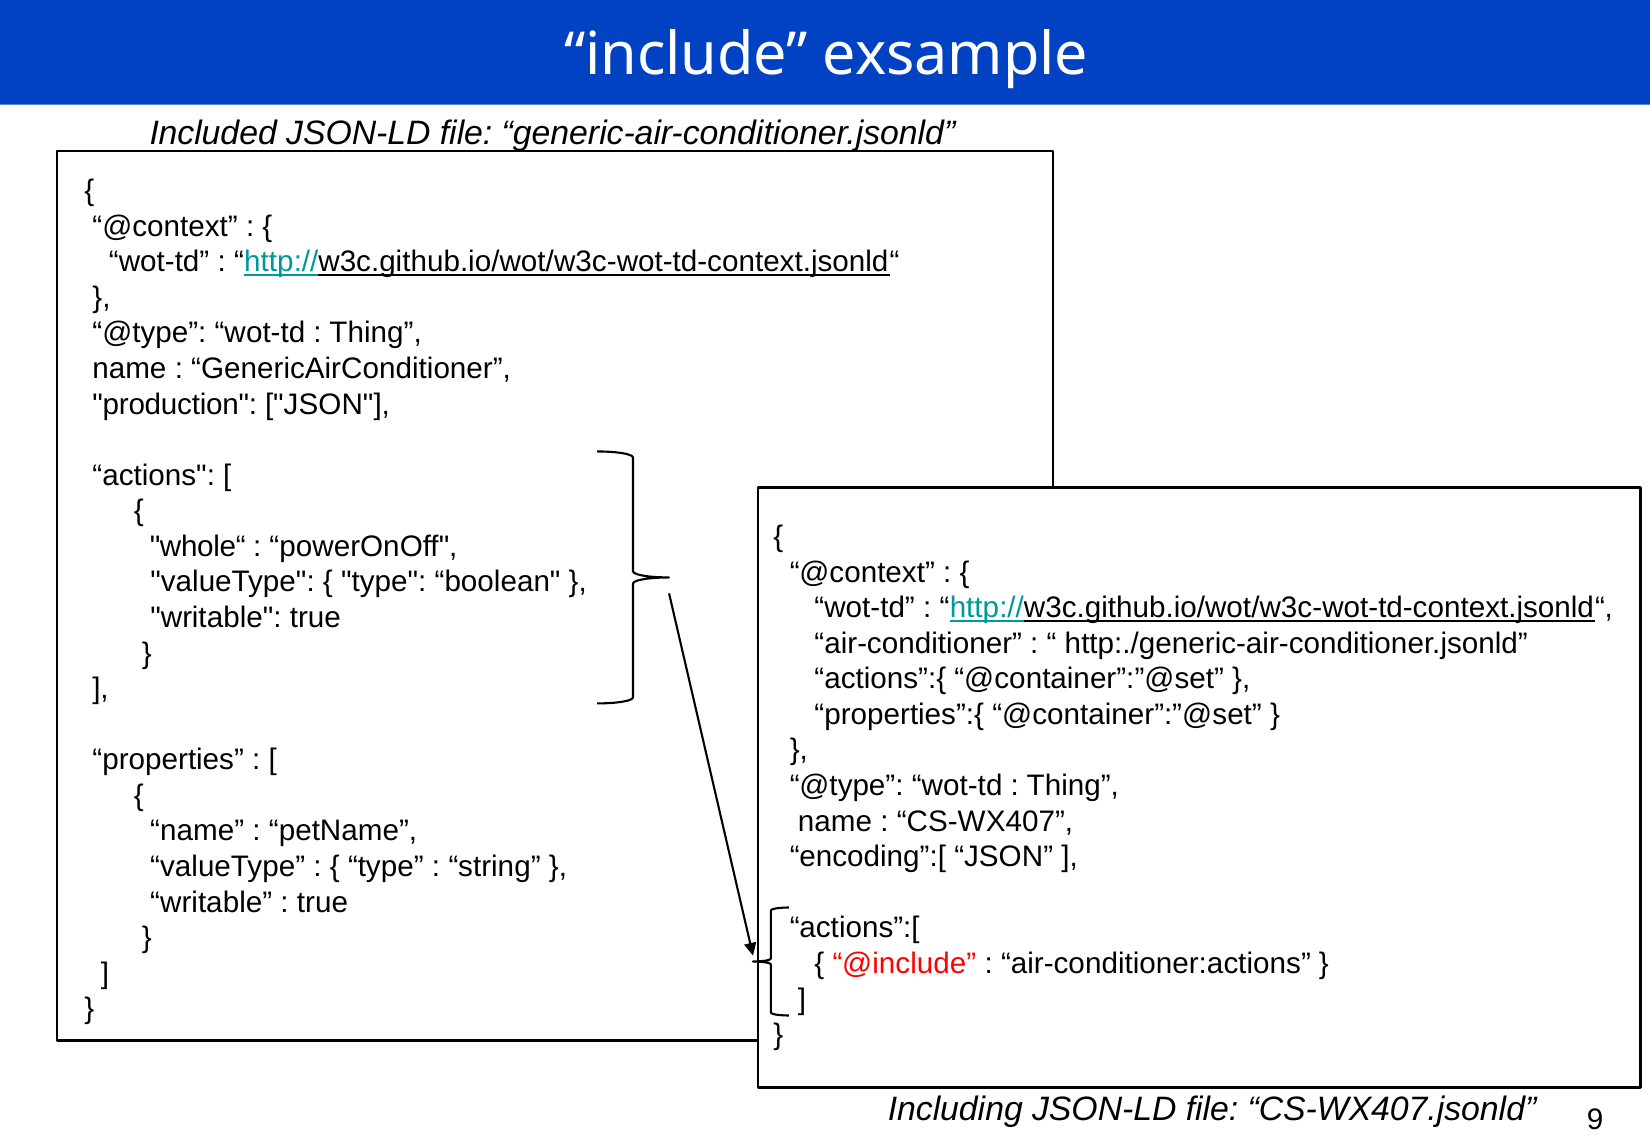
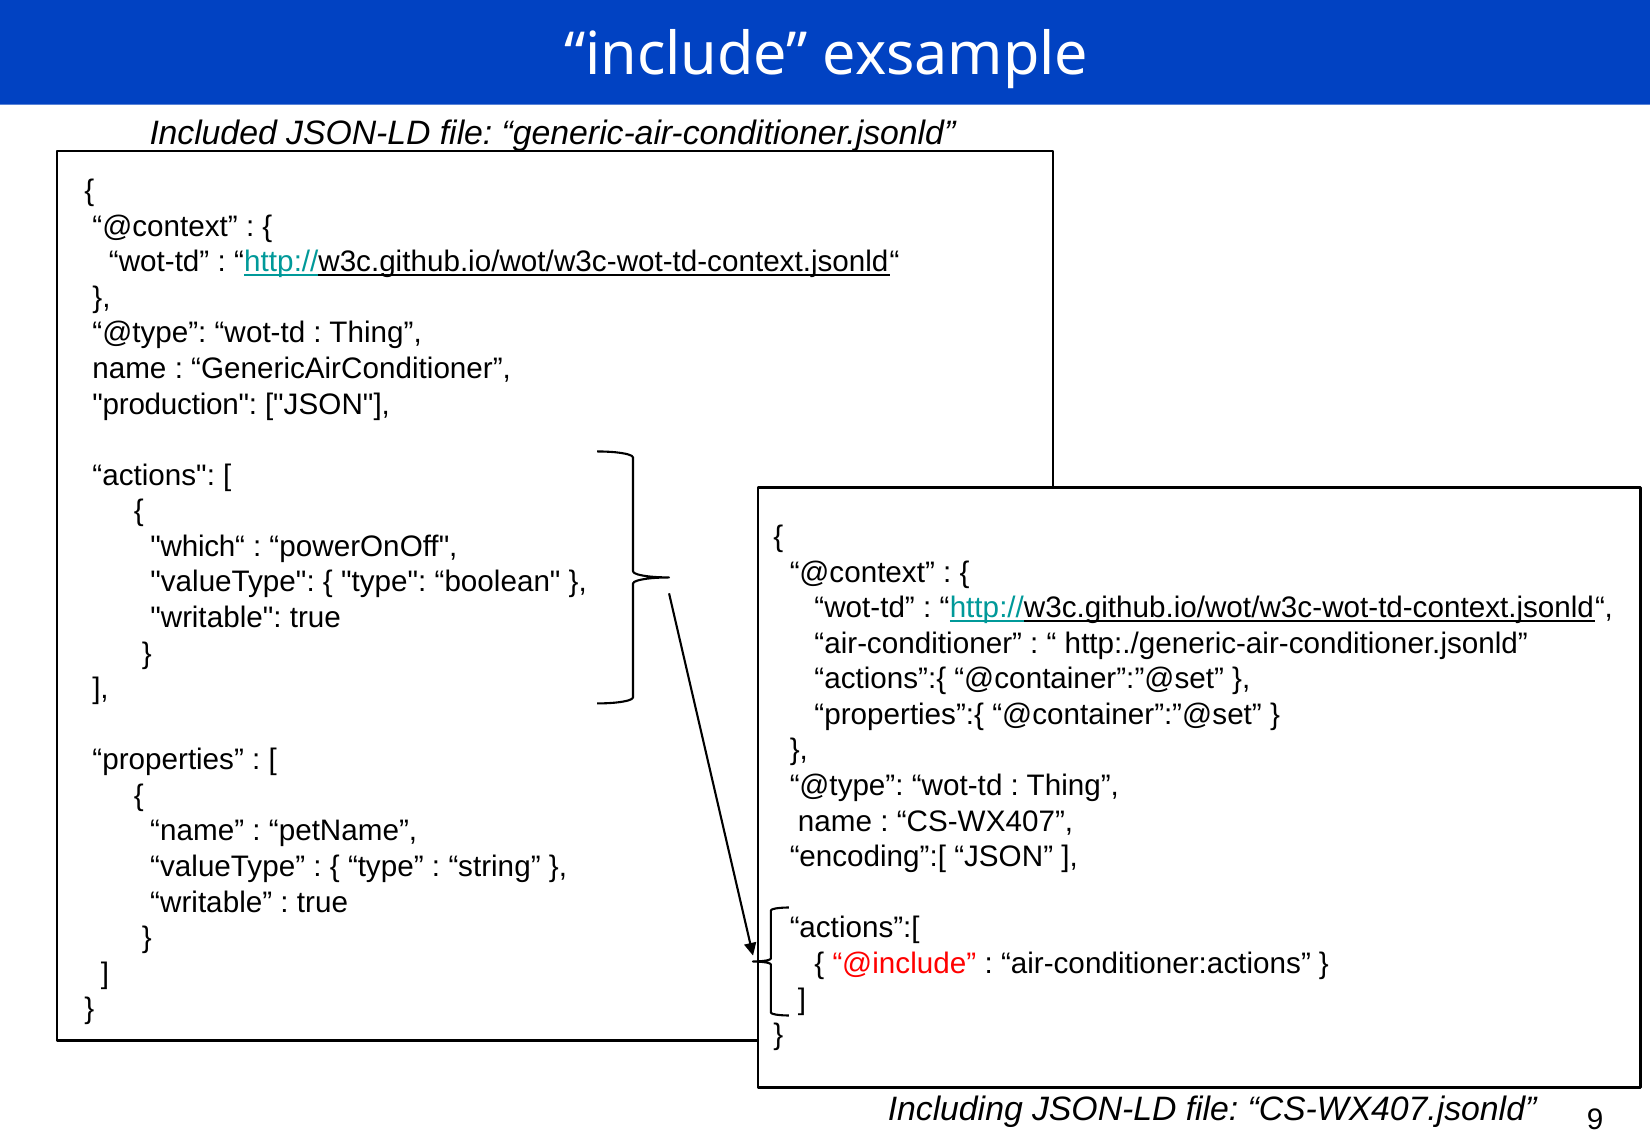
whole“: whole“ -> which“
